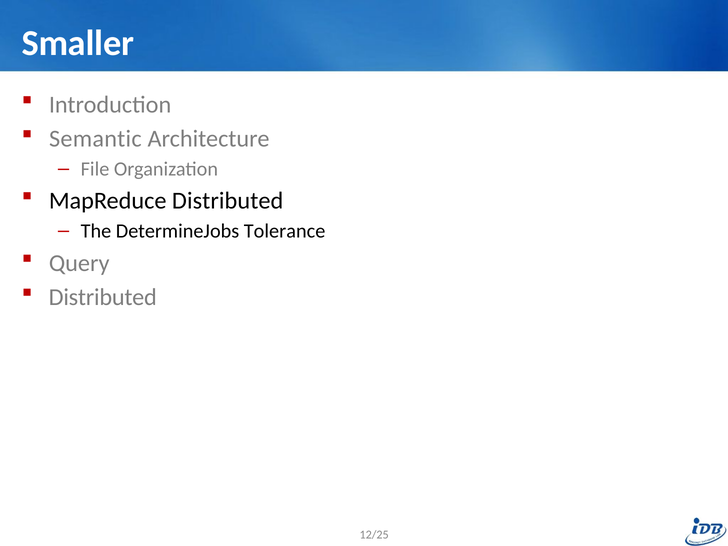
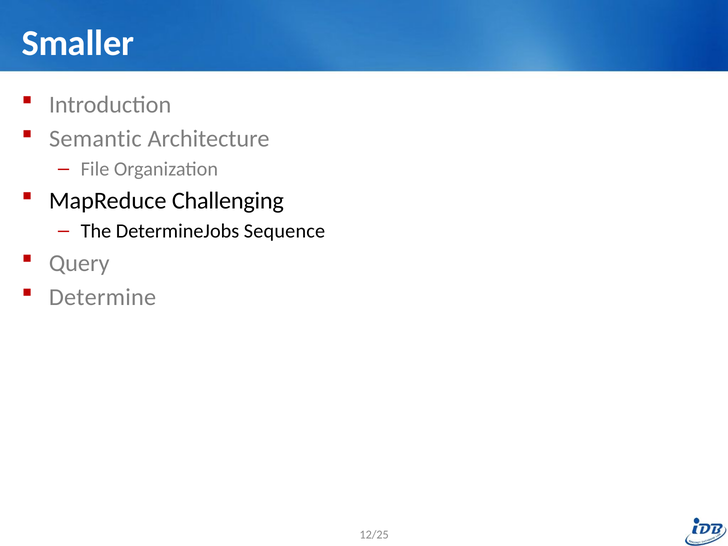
MapReduce Distributed: Distributed -> Challenging
Tolerance: Tolerance -> Sequence
Distributed at (103, 297): Distributed -> Determine
